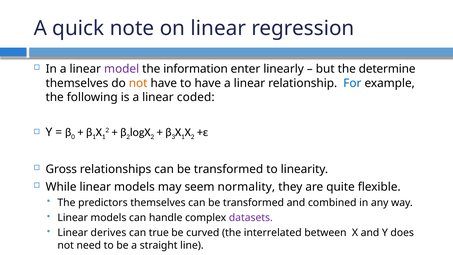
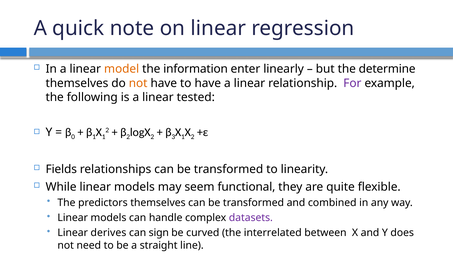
model colour: purple -> orange
For colour: blue -> purple
coded: coded -> tested
Gross: Gross -> Fields
normality: normality -> functional
true: true -> sign
